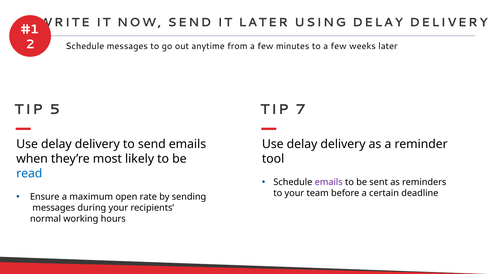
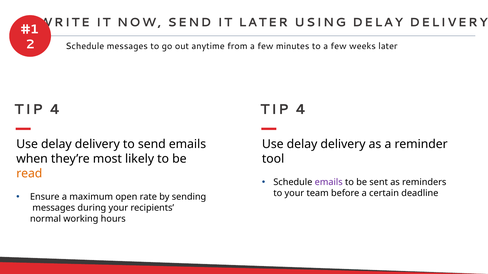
5 at (55, 110): 5 -> 4
7 at (301, 110): 7 -> 4
read colour: blue -> orange
